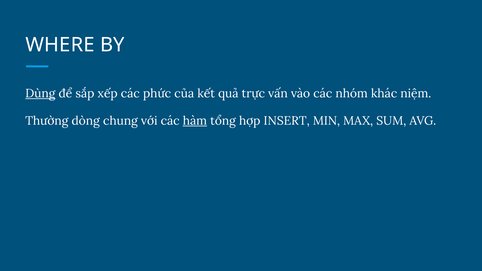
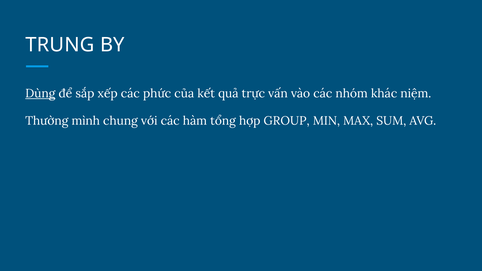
WHERE: WHERE -> TRUNG
dòng: dòng -> mình
hàm underline: present -> none
INSERT: INSERT -> GROUP
